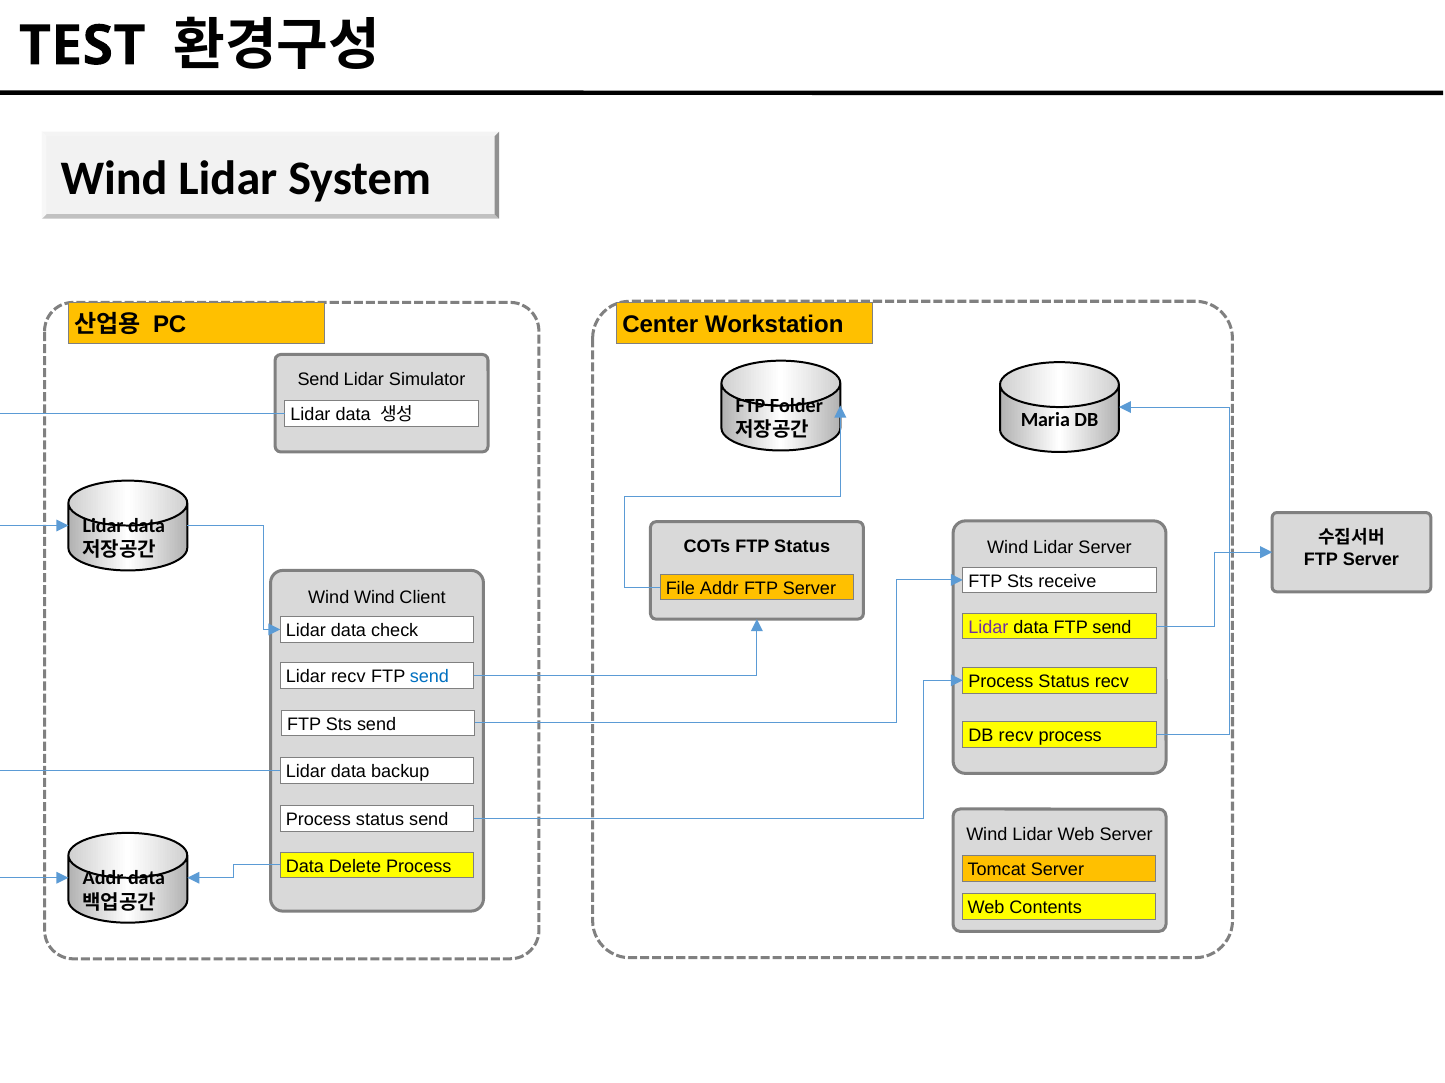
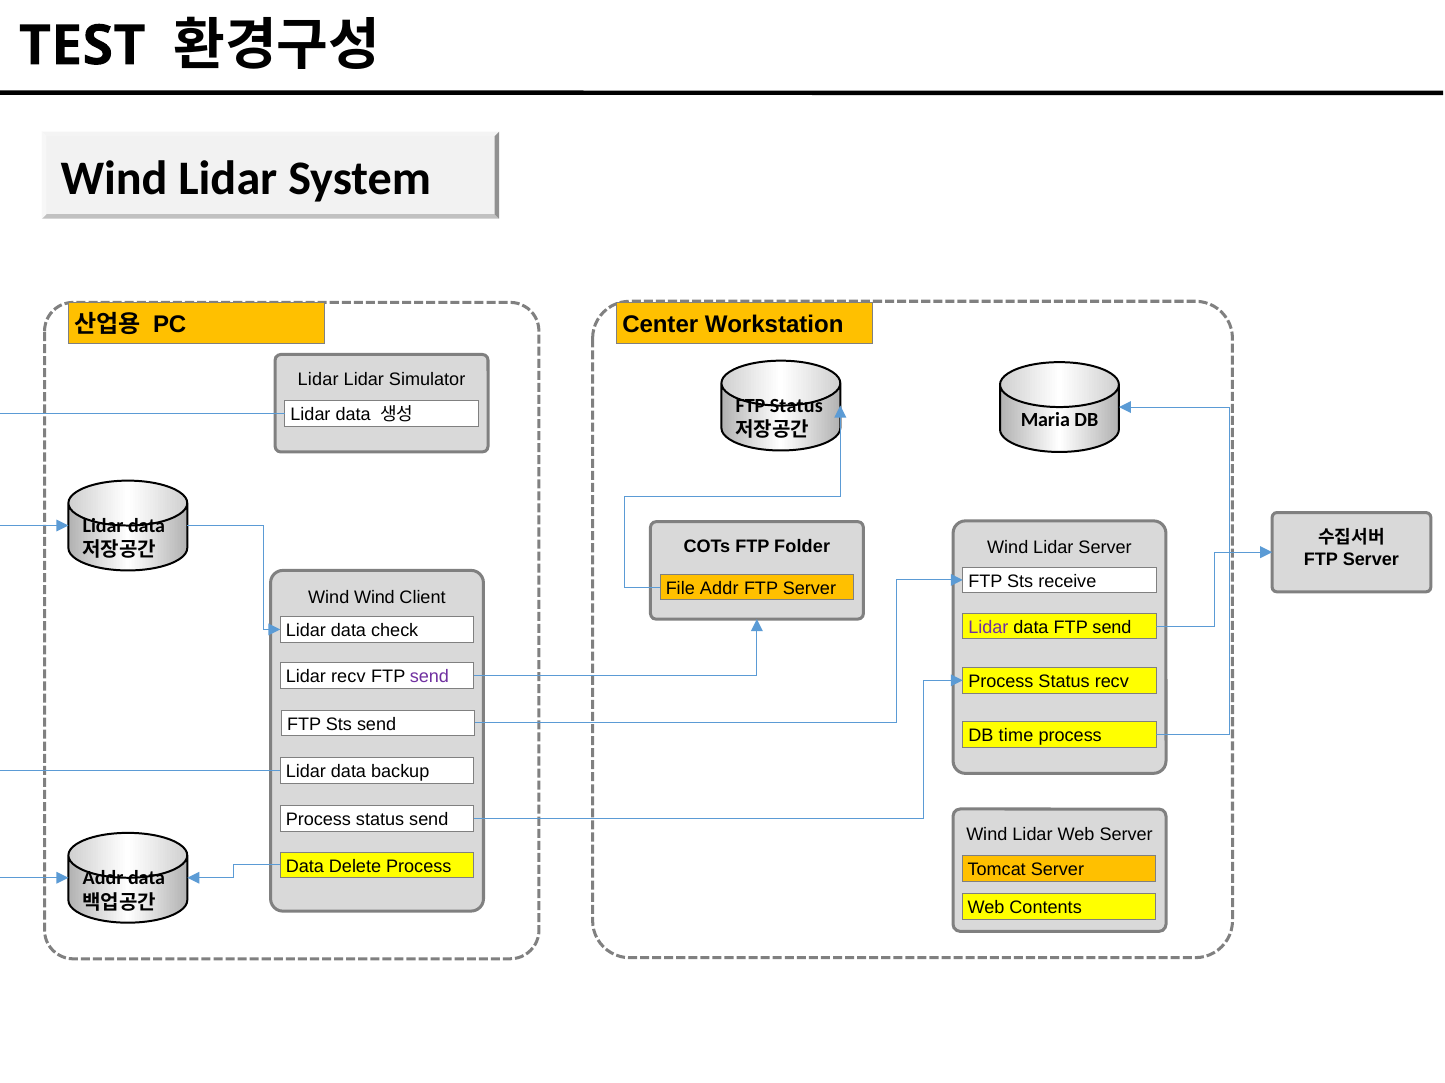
Send at (318, 380): Send -> Lidar
FTP Folder: Folder -> Status
FTP Status: Status -> Folder
send at (429, 677) colour: blue -> purple
DB recv: recv -> time
